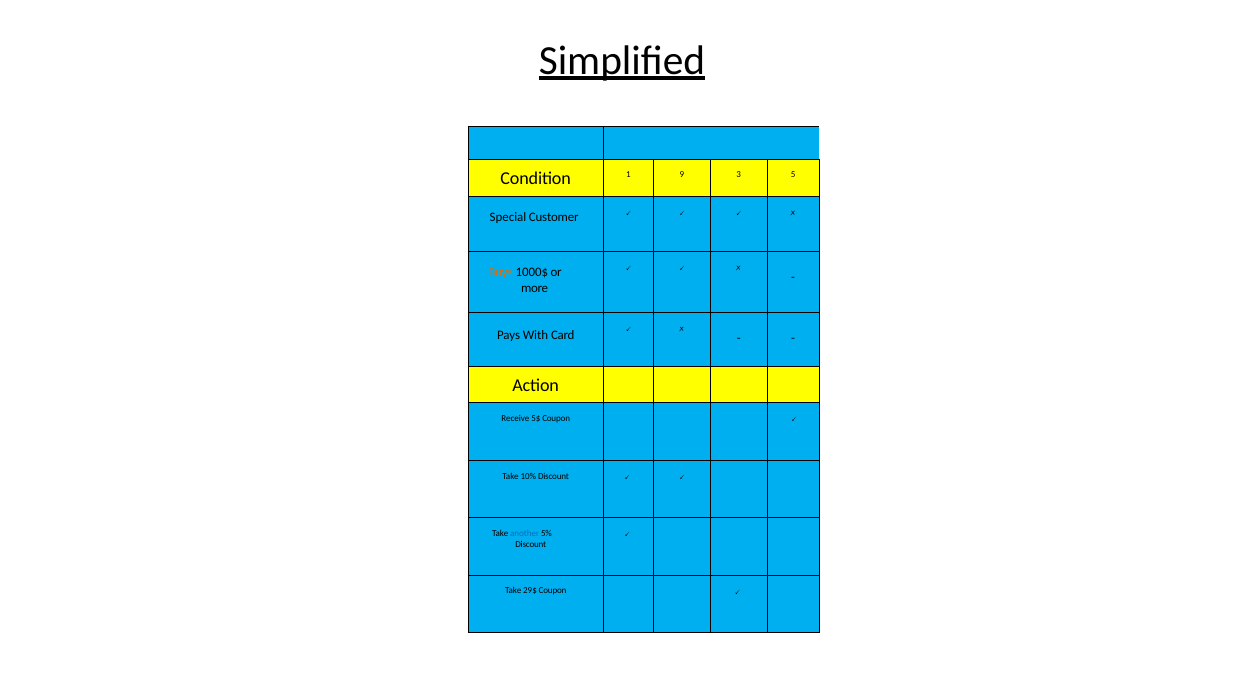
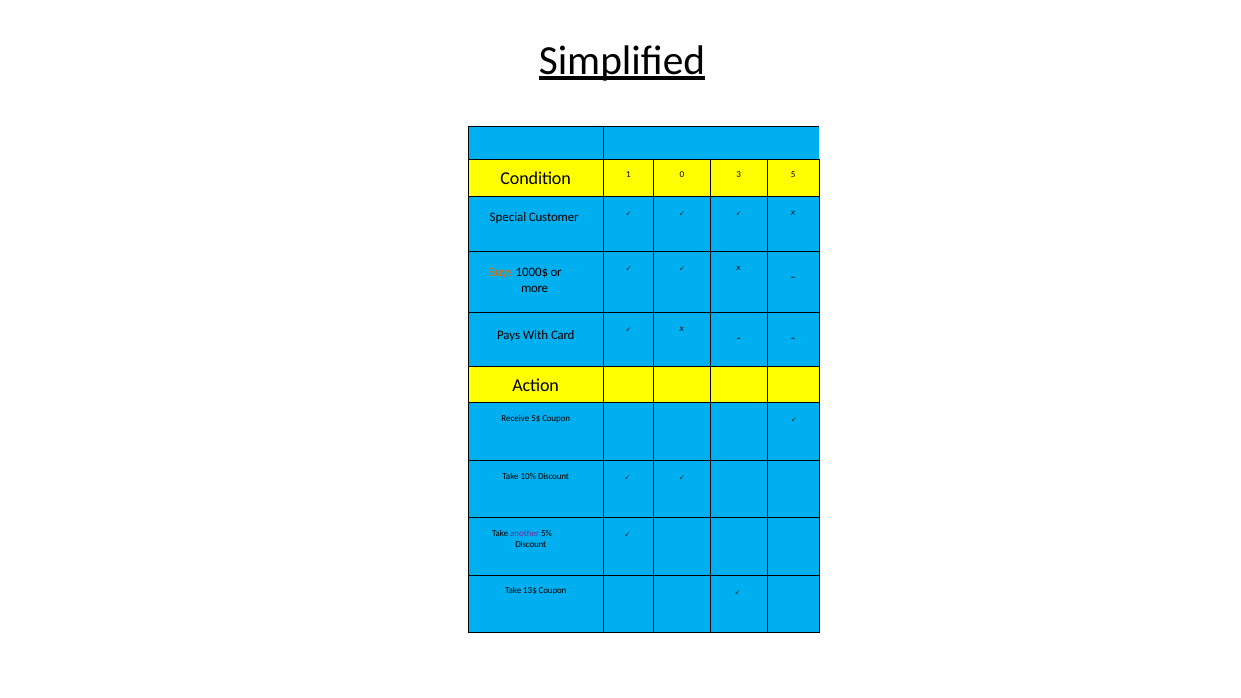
9: 9 -> 0
another colour: blue -> purple
29$: 29$ -> 13$
